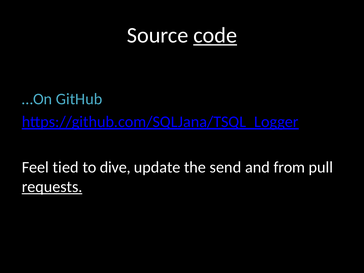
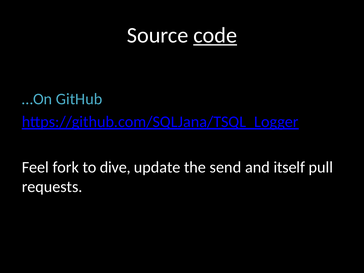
tied: tied -> fork
from: from -> itself
requests underline: present -> none
